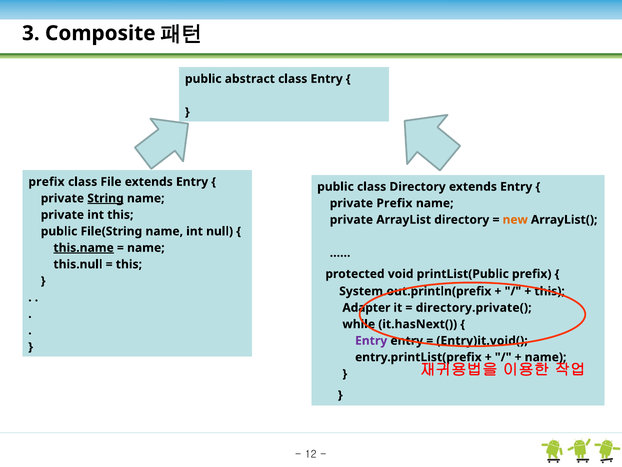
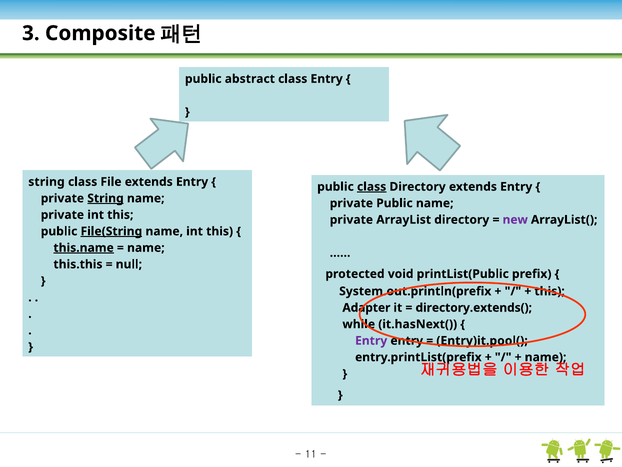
prefix at (46, 182): prefix -> string
class at (372, 187) underline: none -> present
private Prefix: Prefix -> Public
new colour: orange -> purple
File(String underline: none -> present
name int null: null -> this
this.null: this.null -> this.this
this at (129, 264): this -> null
directory.private(: directory.private( -> directory.extends(
Entry)it.void(: Entry)it.void( -> Entry)it.pool(
12: 12 -> 11
